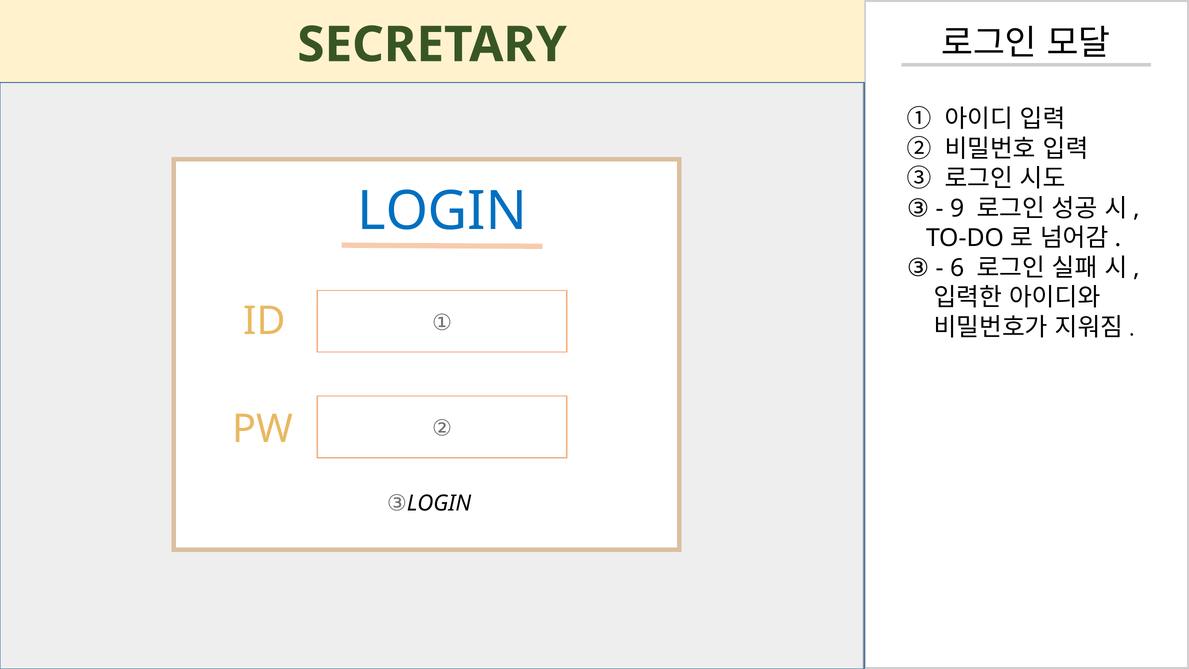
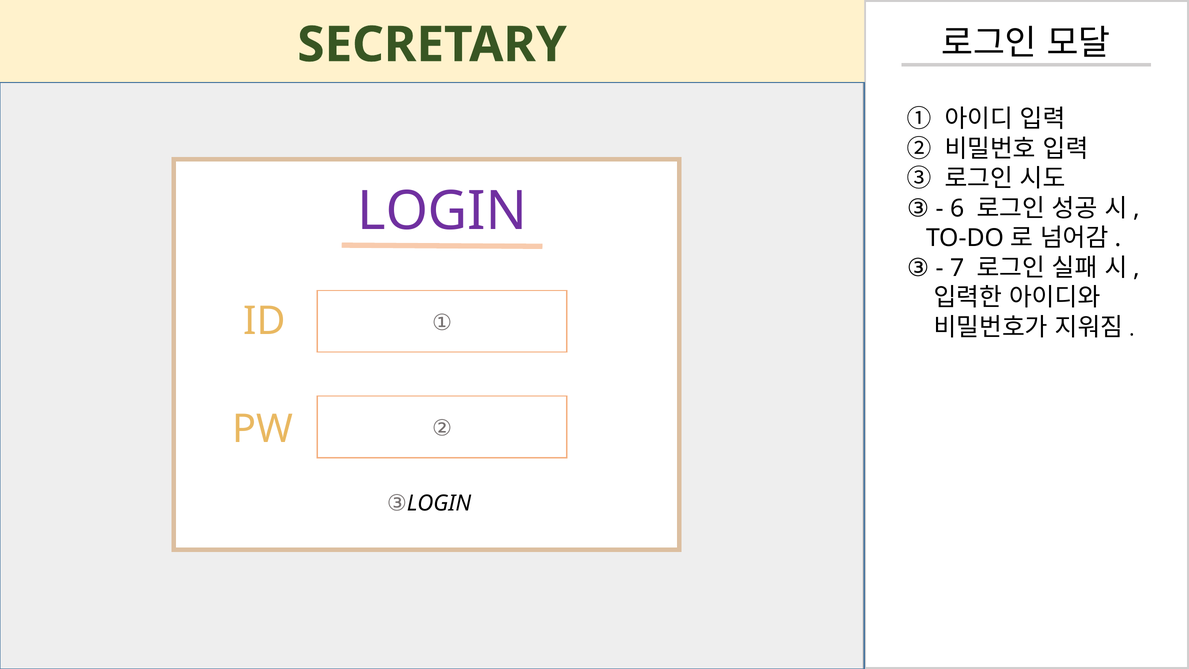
LOGIN at (442, 211) colour: blue -> purple
9: 9 -> 6
6: 6 -> 7
